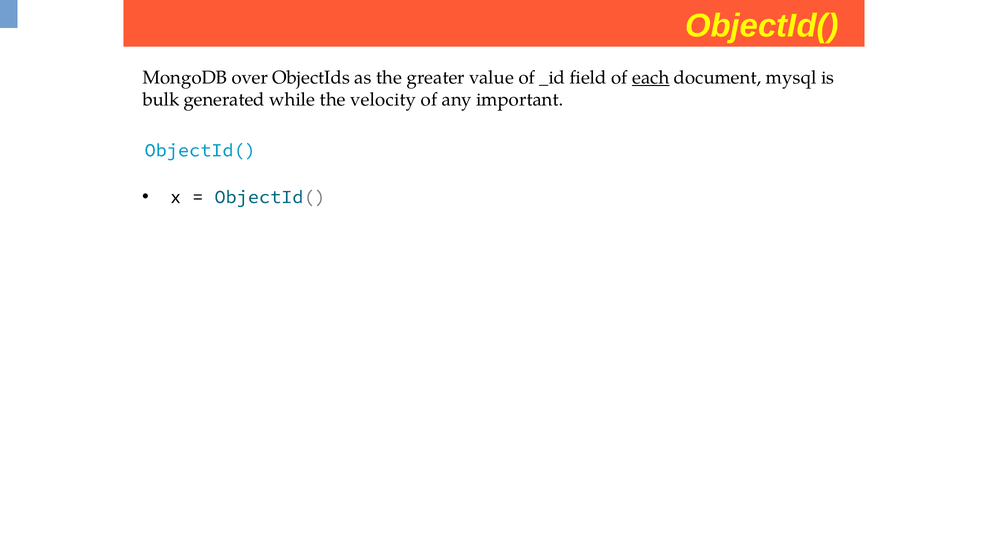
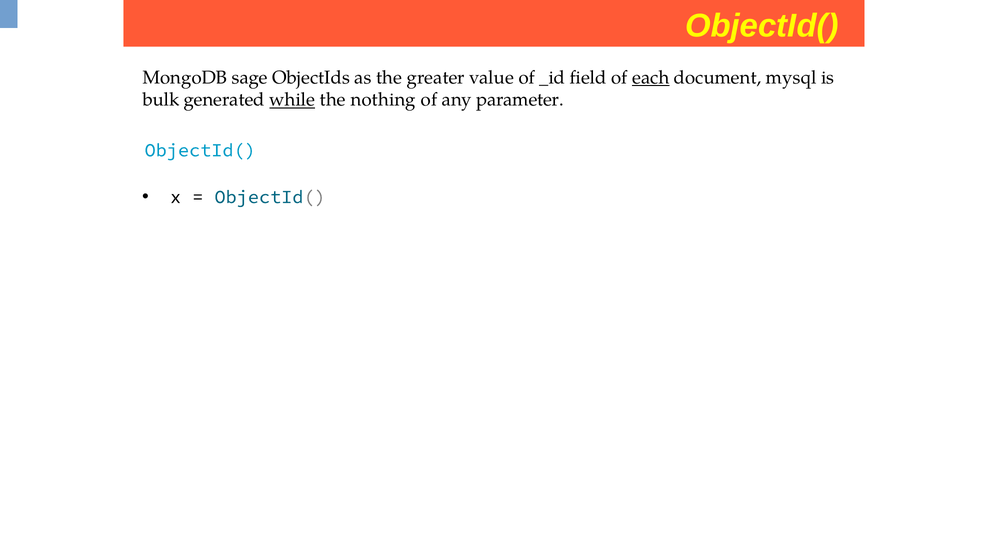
over: over -> sage
while underline: none -> present
velocity: velocity -> nothing
important: important -> parameter
